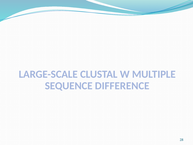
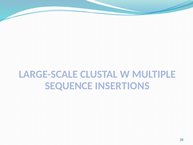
DIFFERENCE: DIFFERENCE -> INSERTIONS
